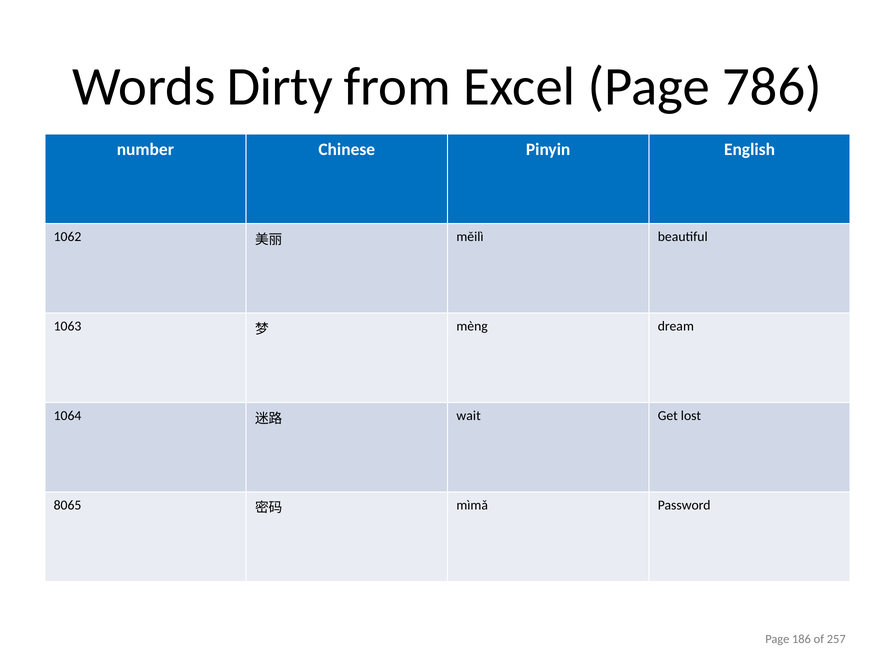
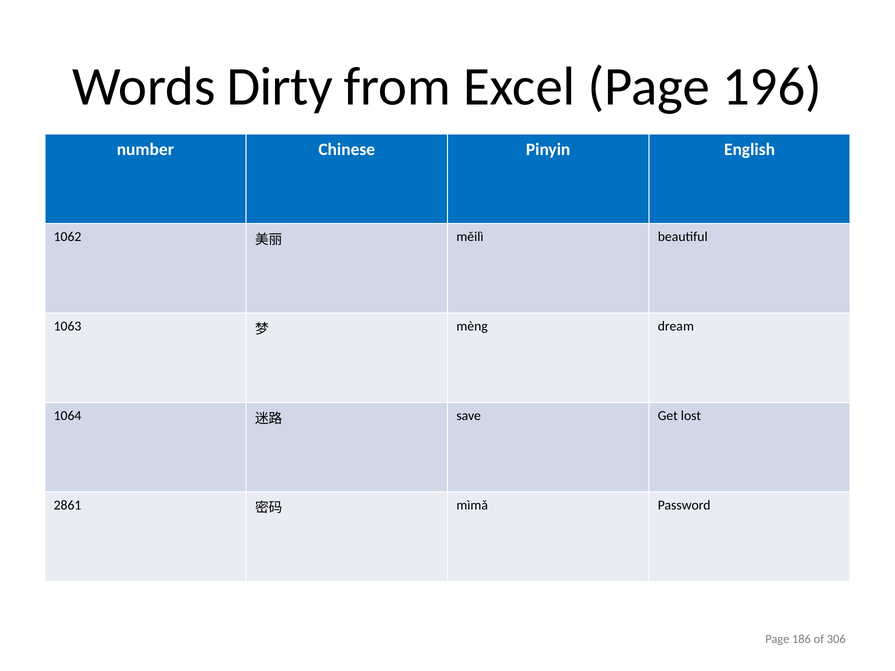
786: 786 -> 196
wait: wait -> save
8065: 8065 -> 2861
257: 257 -> 306
